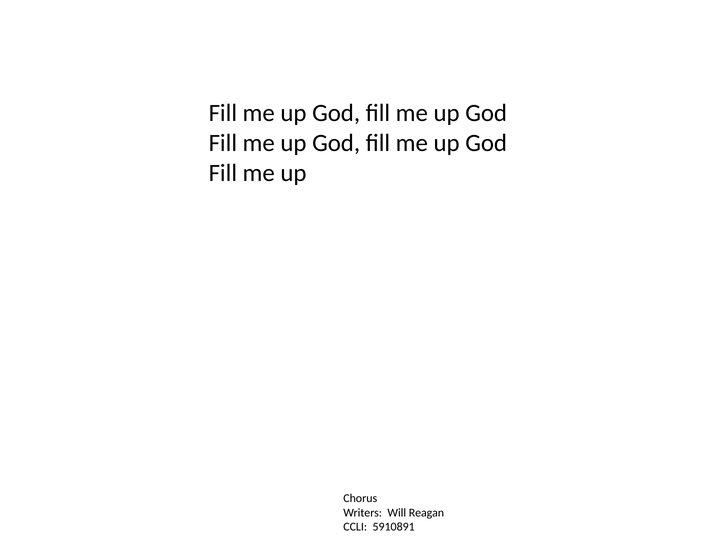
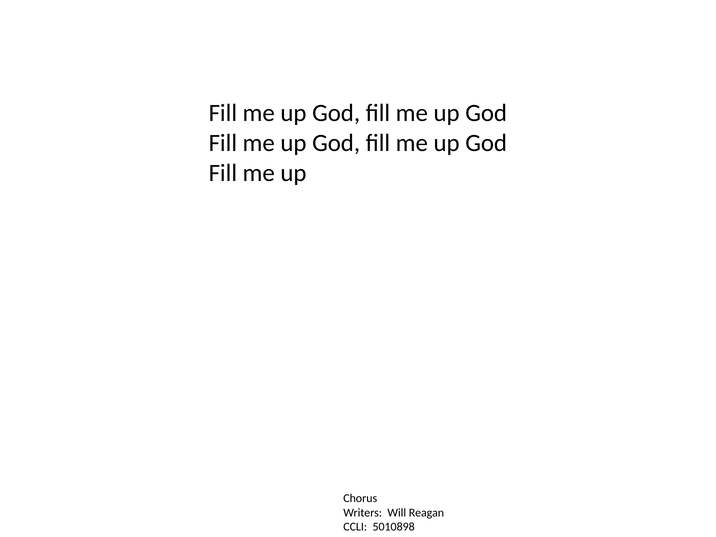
5910891: 5910891 -> 5010898
